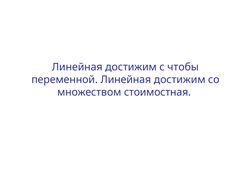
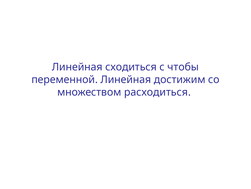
достижим at (131, 67): достижим -> сходиться
стоимостная: стоимостная -> расходиться
